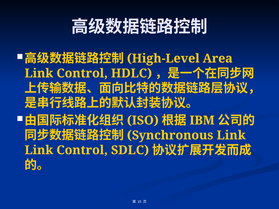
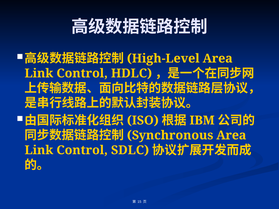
Link at (231, 135): Link -> Area
